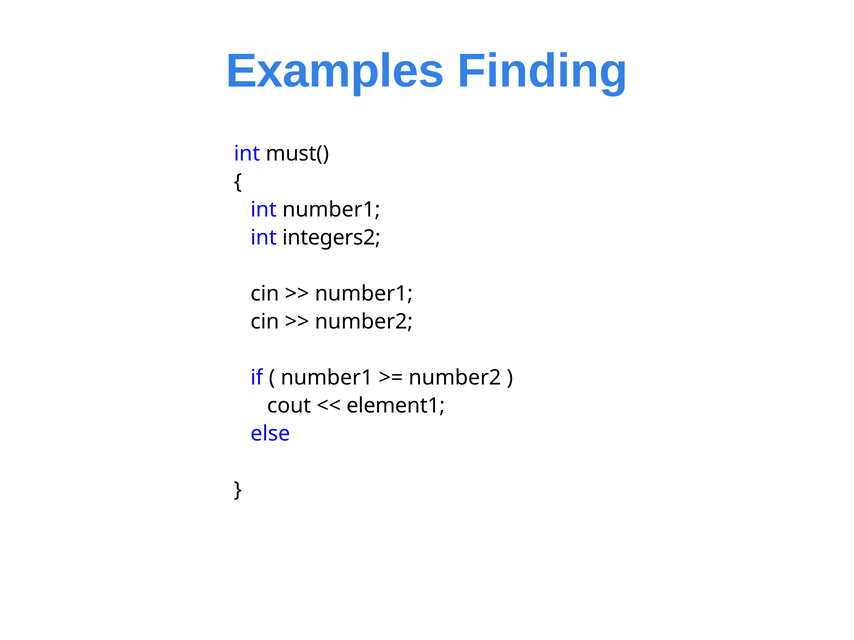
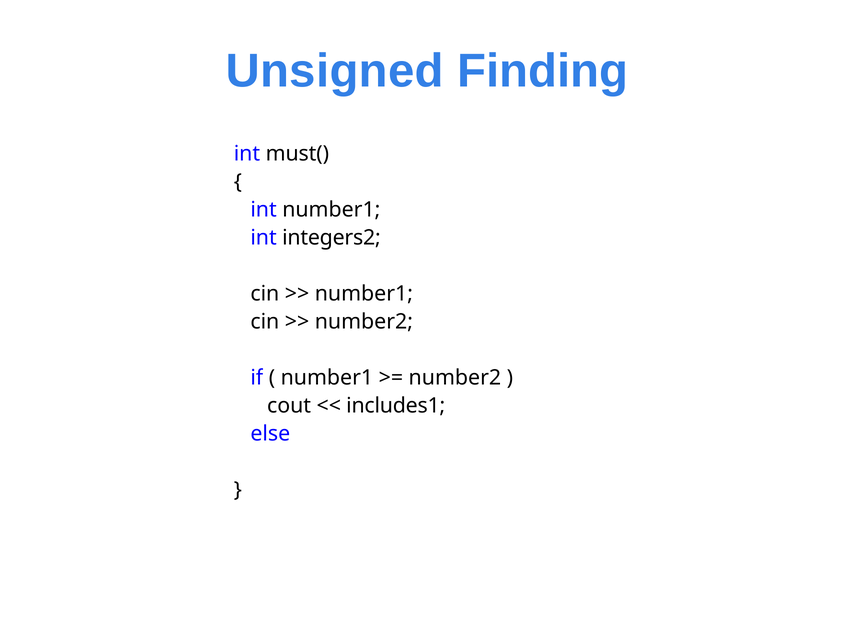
Examples: Examples -> Unsigned
element1: element1 -> includes1
